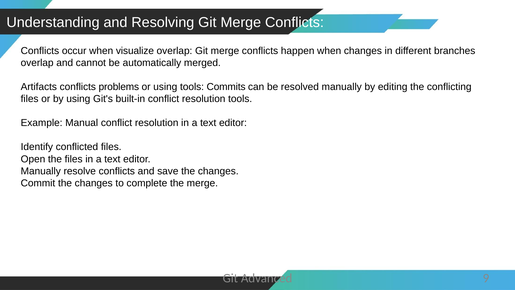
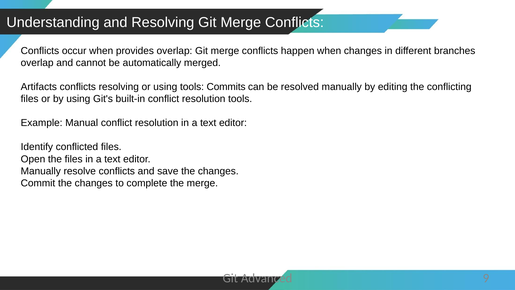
visualize: visualize -> provides
conflicts problems: problems -> resolving
